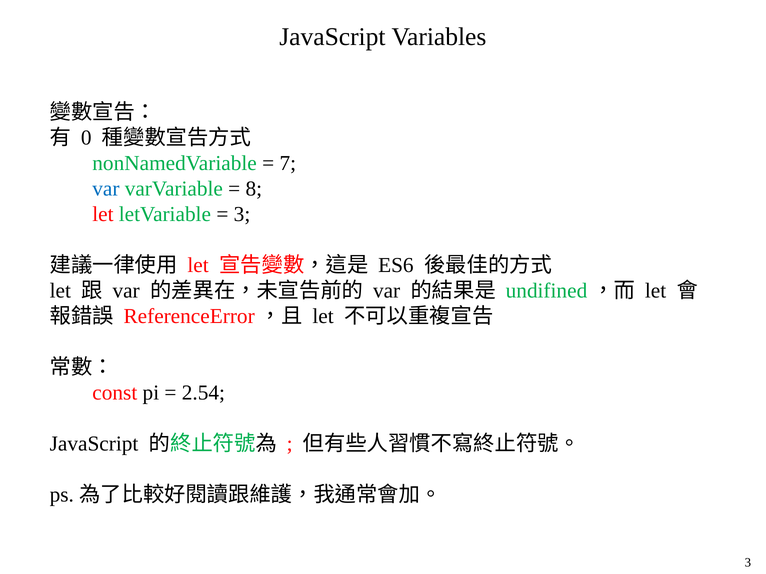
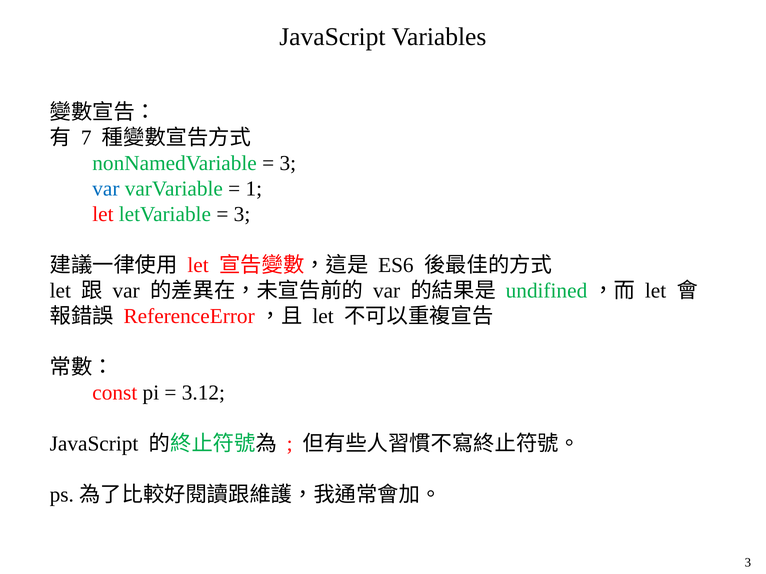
0: 0 -> 7
7 at (288, 163): 7 -> 3
8: 8 -> 1
2.54: 2.54 -> 3.12
